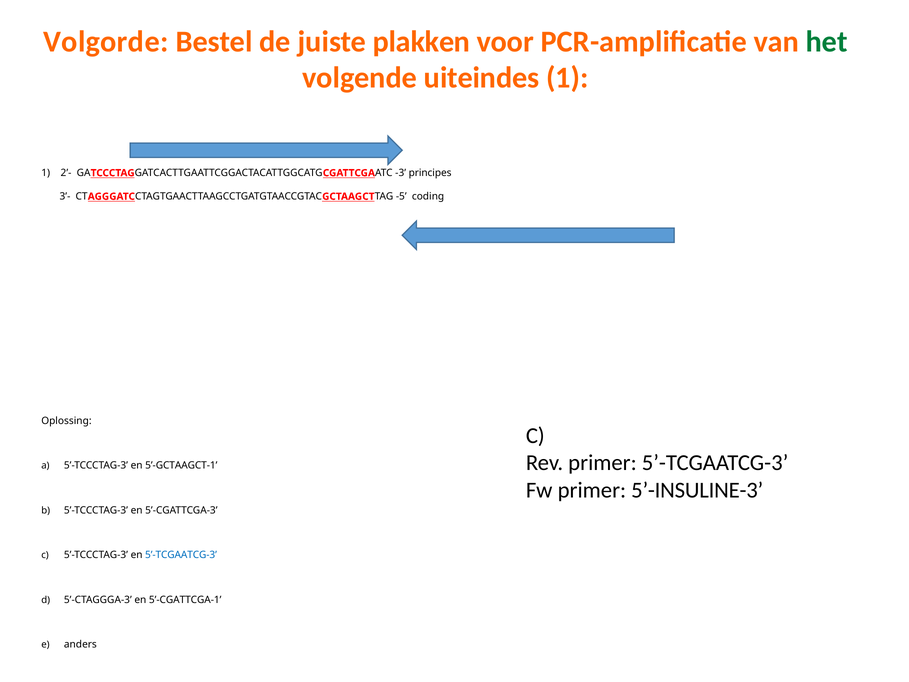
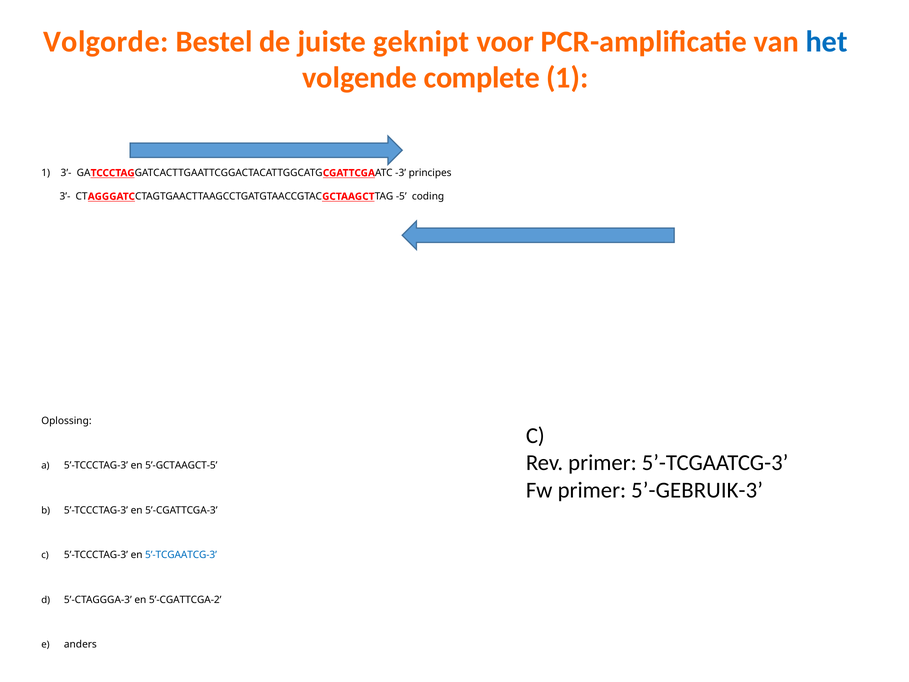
plakken: plakken -> geknipt
het colour: green -> blue
uiteindes: uiteindes -> complete
1 2’-: 2’- -> 3’-
5’-GCTAAGCT-1: 5’-GCTAAGCT-1 -> 5’-GCTAAGCT-5
5’-INSULINE-3: 5’-INSULINE-3 -> 5’-GEBRUIK-3
5’-CGATTCGA-1: 5’-CGATTCGA-1 -> 5’-CGATTCGA-2
